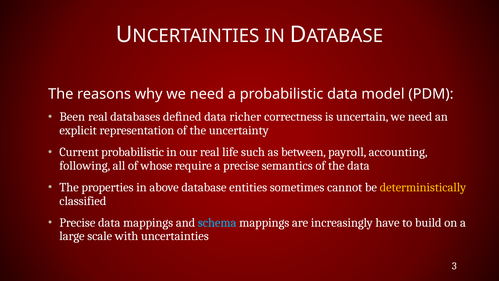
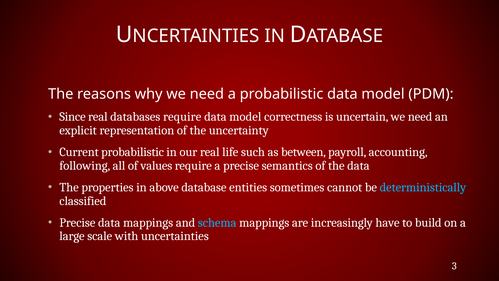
Been: Been -> Since
databases deﬁned: deﬁned -> require
richer at (245, 117): richer -> model
whose: whose -> values
deterministically colour: yellow -> light blue
